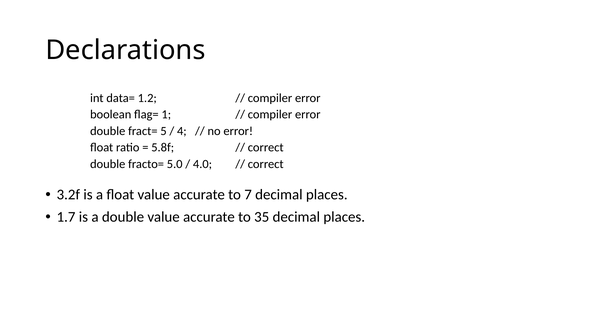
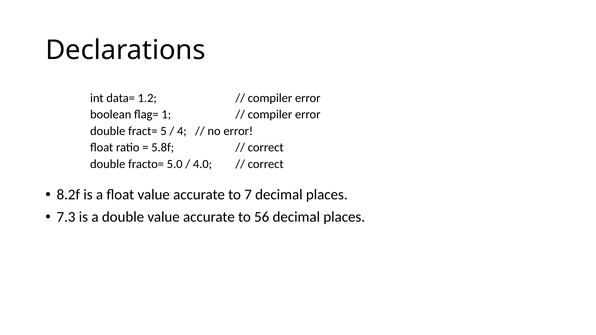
3.2f: 3.2f -> 8.2f
1.7: 1.7 -> 7.3
35: 35 -> 56
